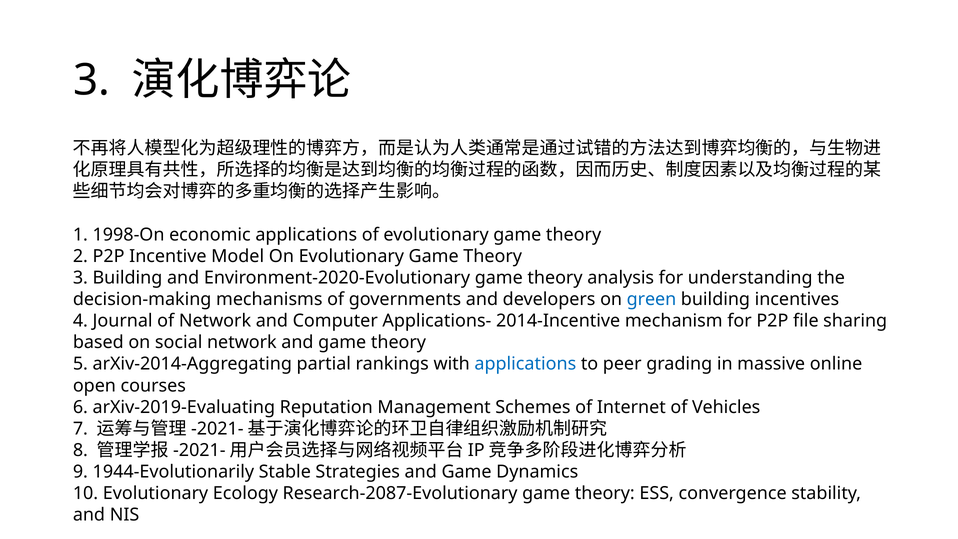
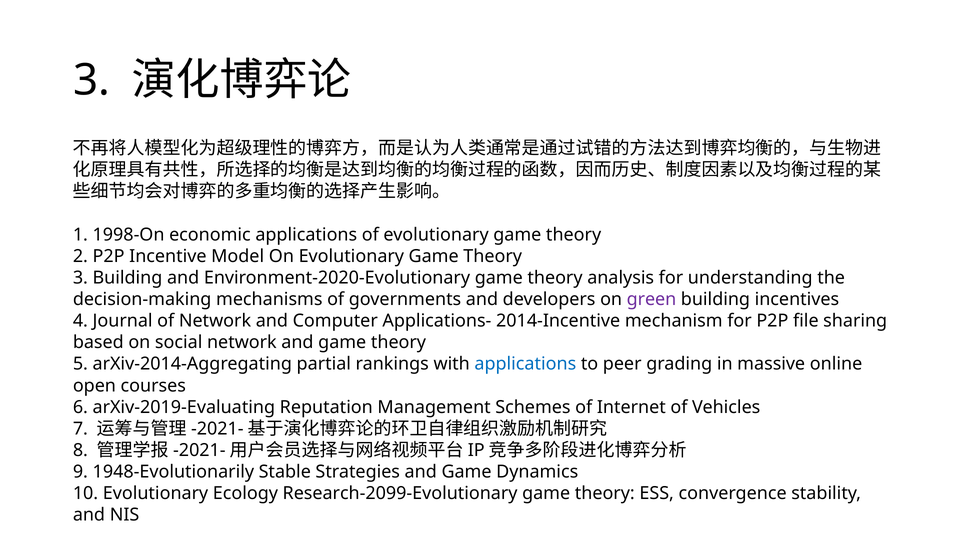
green colour: blue -> purple
1944-Evolutionarily: 1944-Evolutionarily -> 1948-Evolutionarily
Research-2087-Evolutionary: Research-2087-Evolutionary -> Research-2099-Evolutionary
